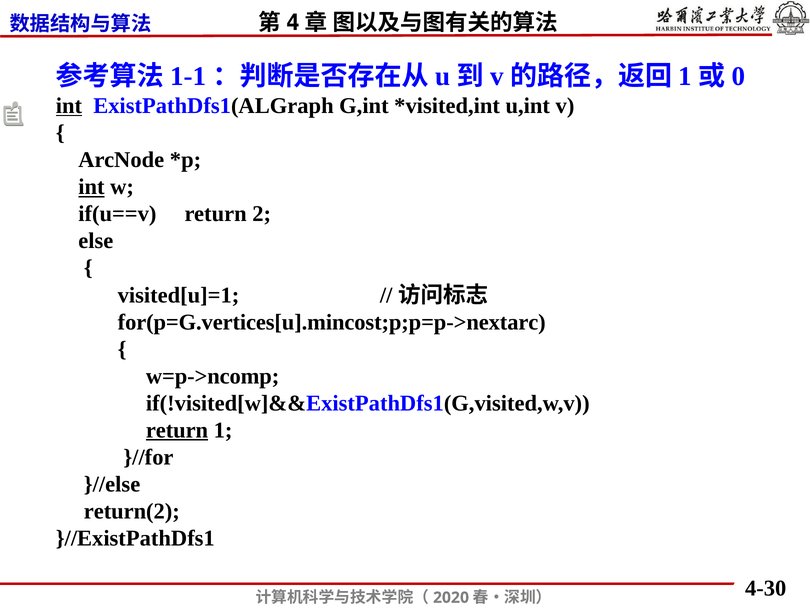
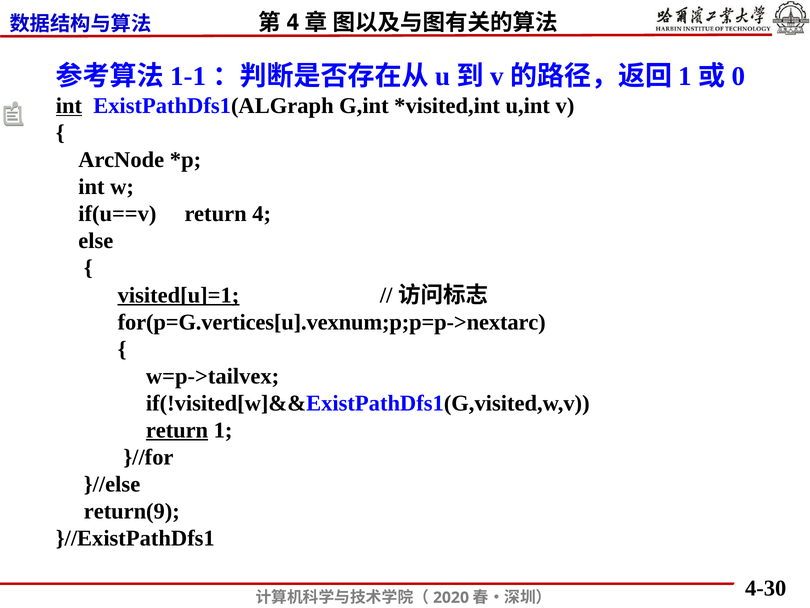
int at (91, 187) underline: present -> none
2: 2 -> 4
visited[u]=1 underline: none -> present
for(p=G.vertices[u].mincost;p;p=p->nextarc: for(p=G.vertices[u].mincost;p;p=p->nextarc -> for(p=G.vertices[u].vexnum;p;p=p->nextarc
w=p->ncomp: w=p->ncomp -> w=p->tailvex
return(2: return(2 -> return(9
